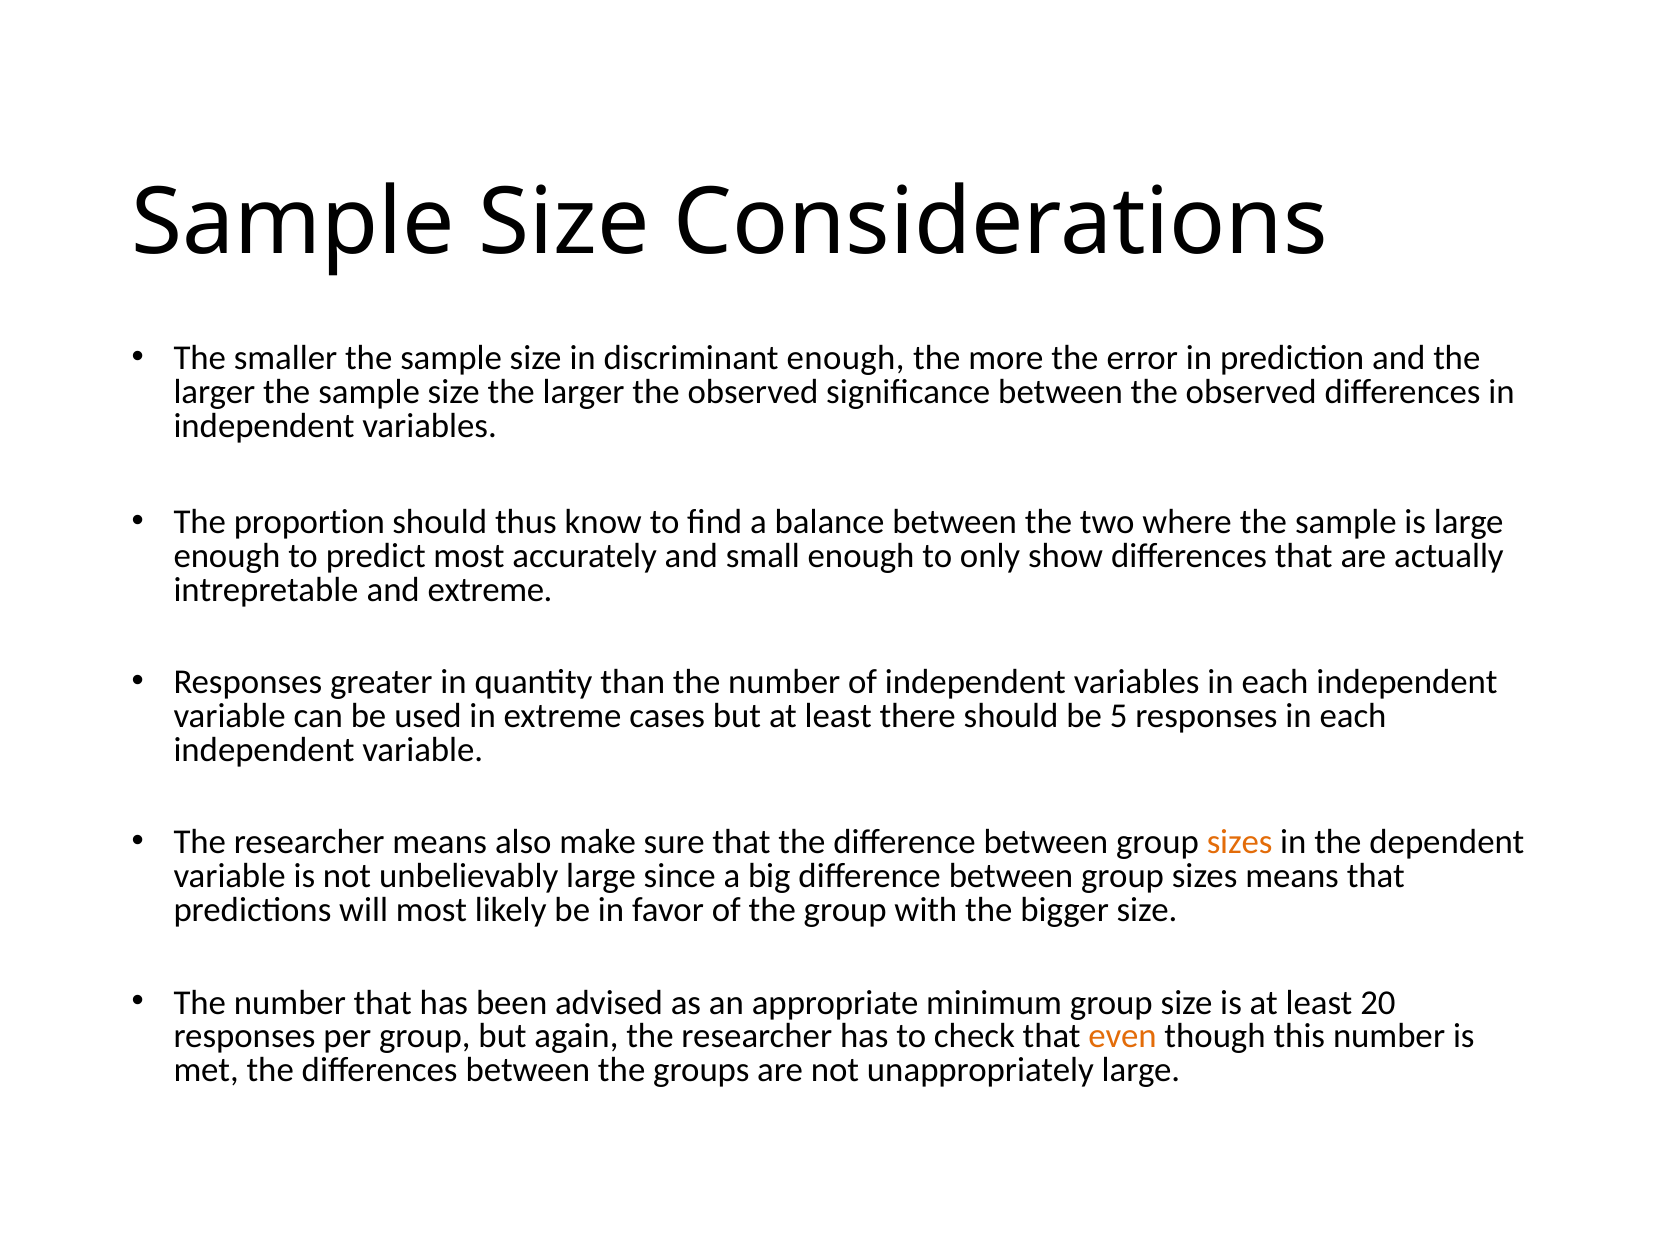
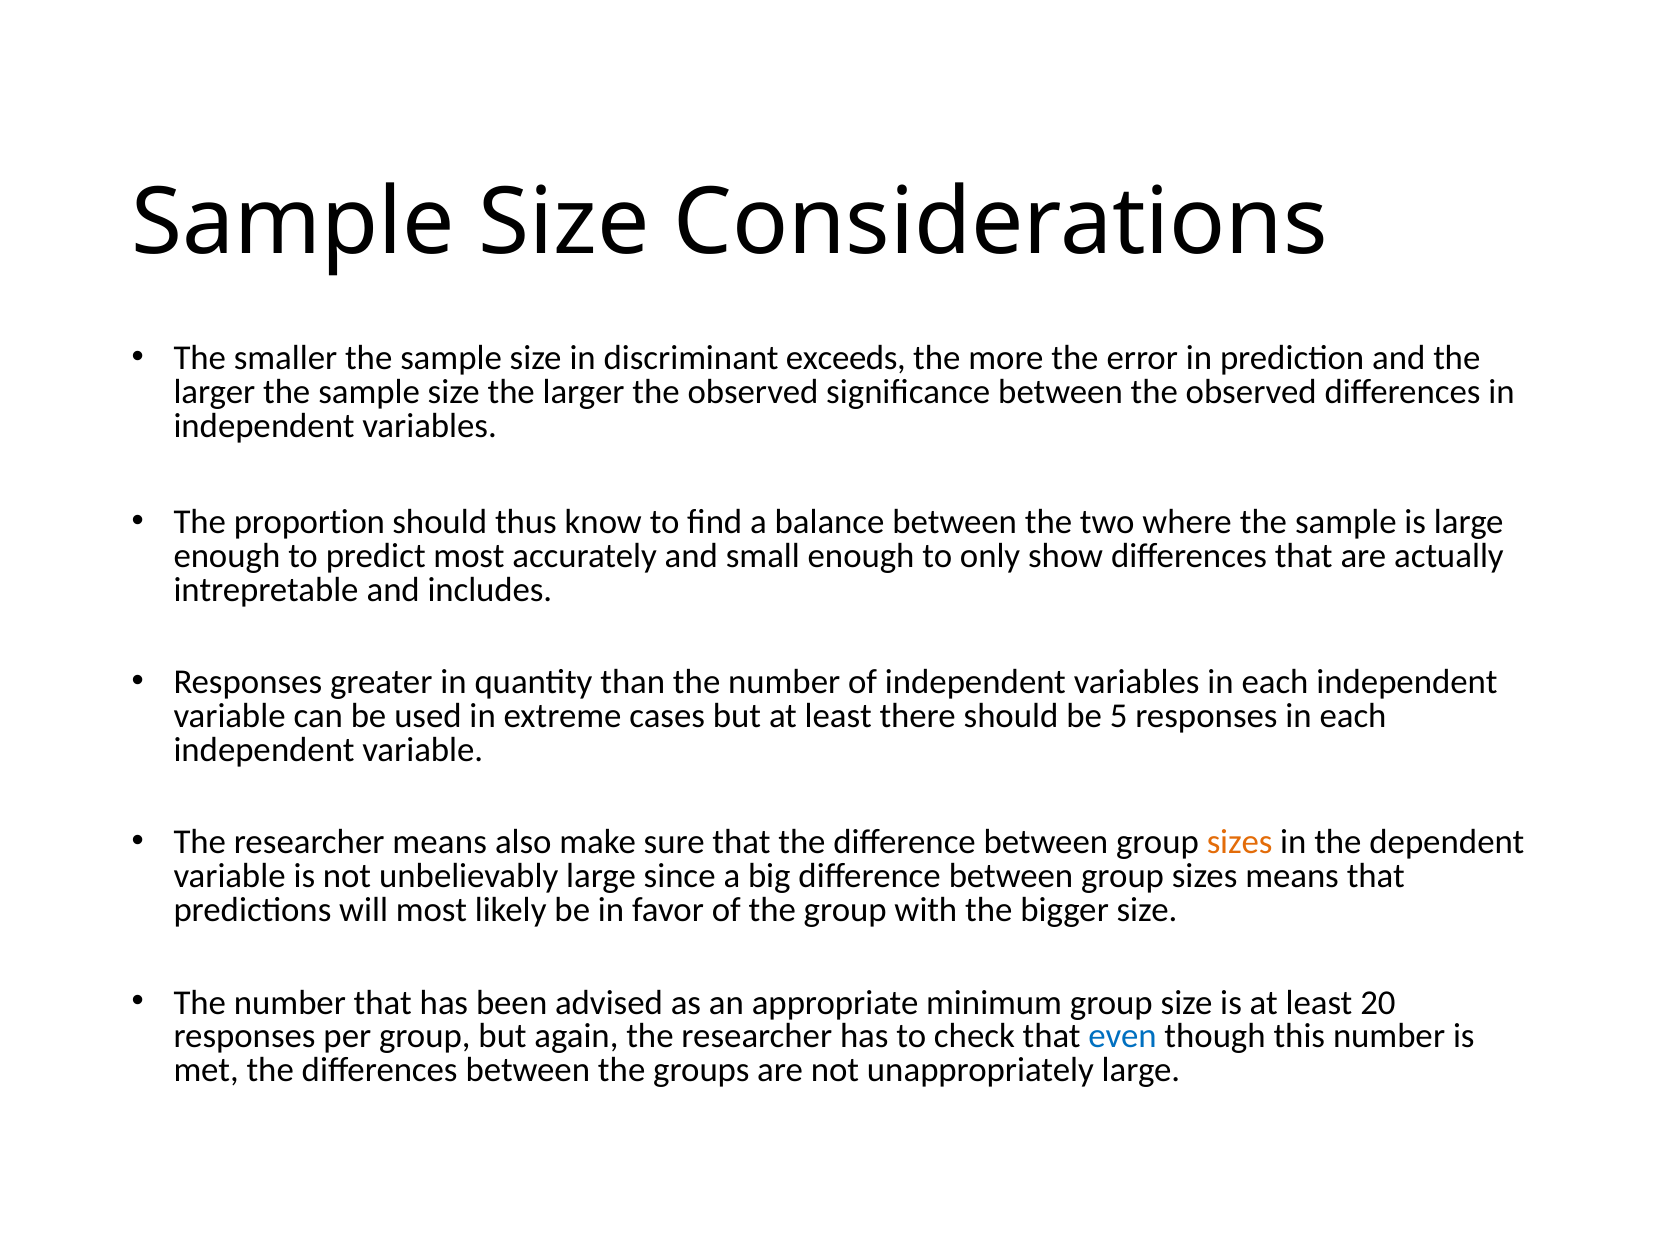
discriminant enough: enough -> exceeds
and extreme: extreme -> includes
even colour: orange -> blue
